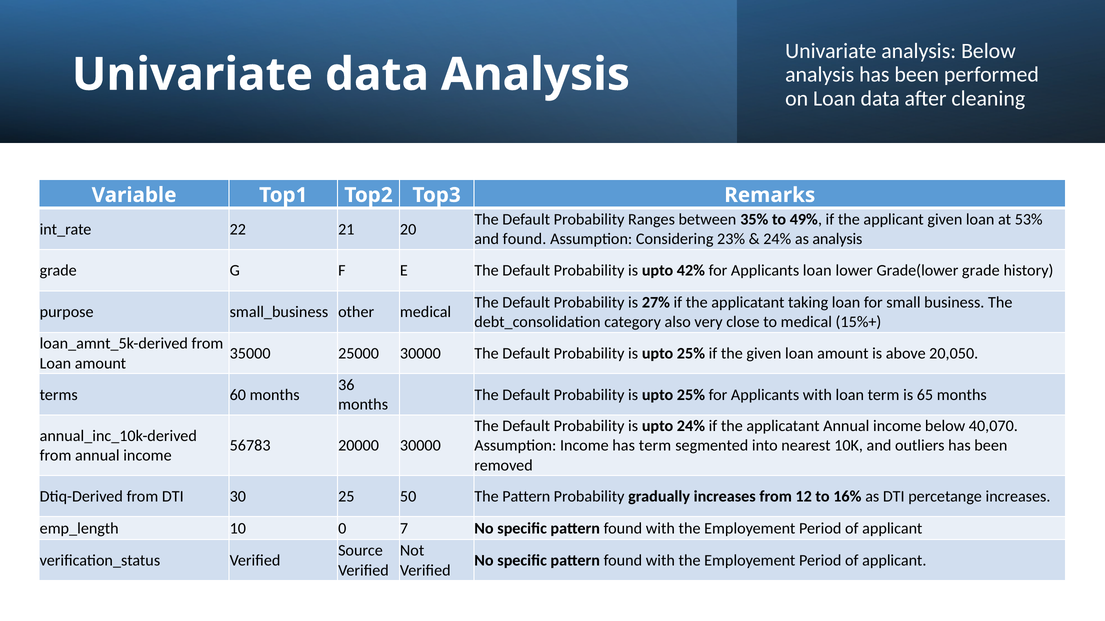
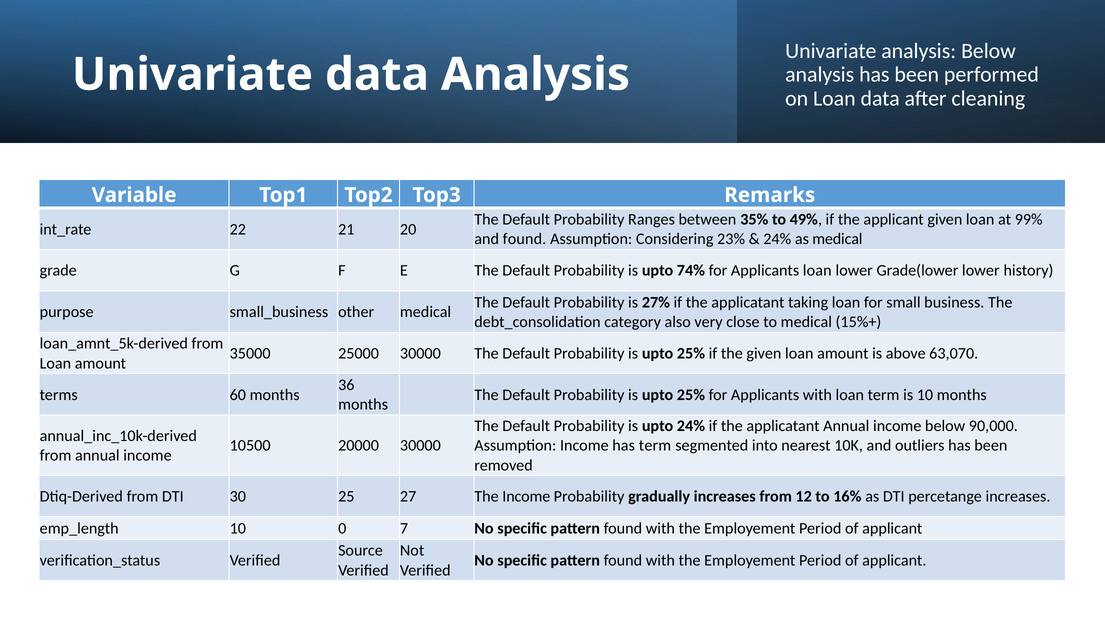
53%: 53% -> 99%
as analysis: analysis -> medical
42%: 42% -> 74%
Grade(lower grade: grade -> lower
20,050: 20,050 -> 63,070
is 65: 65 -> 10
40,070: 40,070 -> 90,000
56783: 56783 -> 10500
50: 50 -> 27
The Pattern: Pattern -> Income
